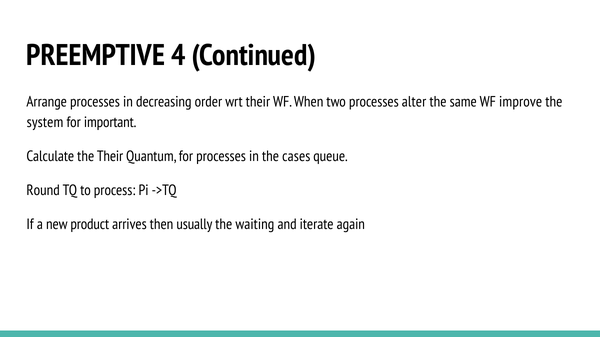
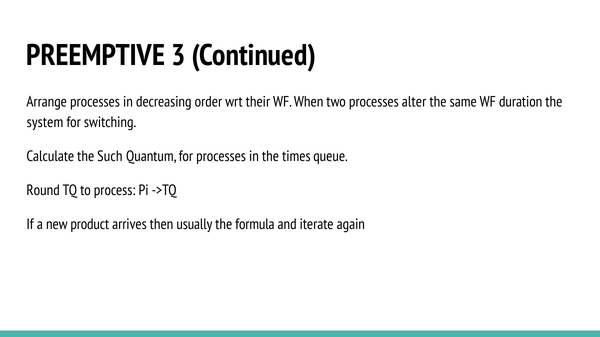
4: 4 -> 3
improve: improve -> duration
important: important -> switching
the Their: Their -> Such
cases: cases -> times
waiting: waiting -> formula
